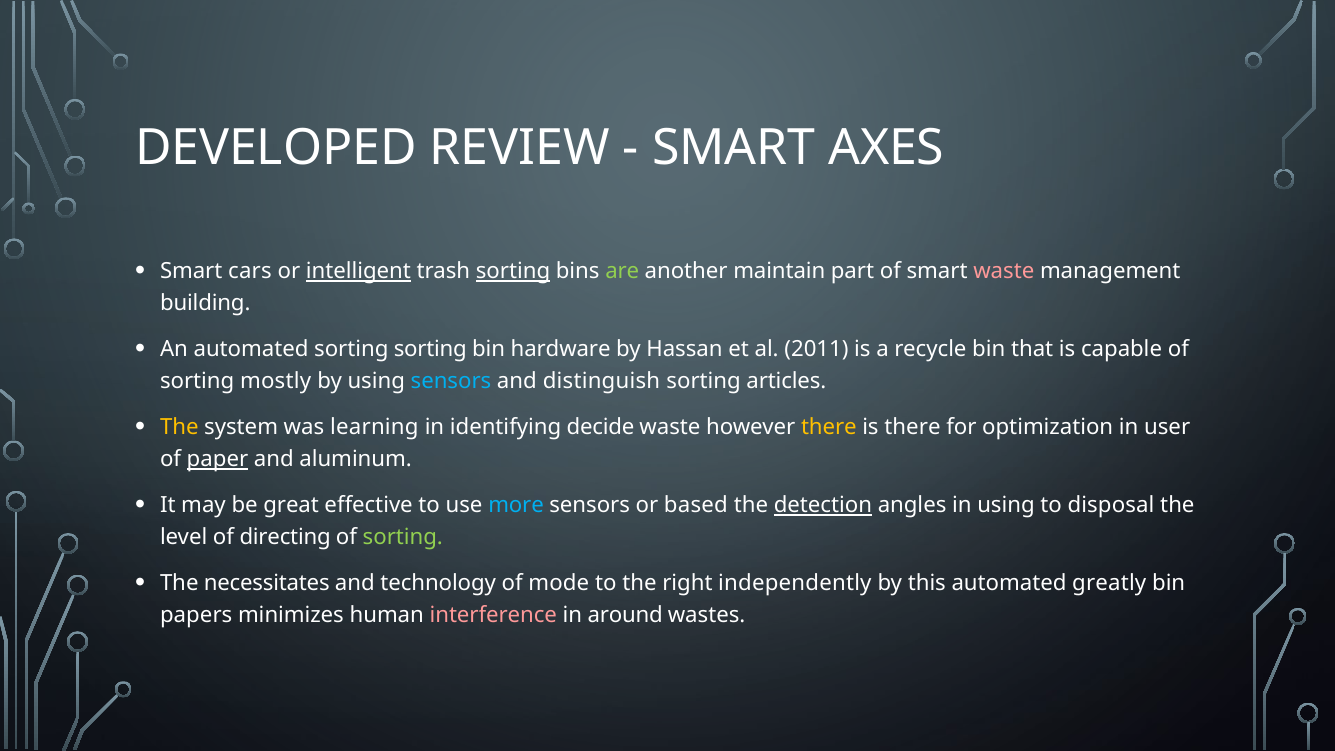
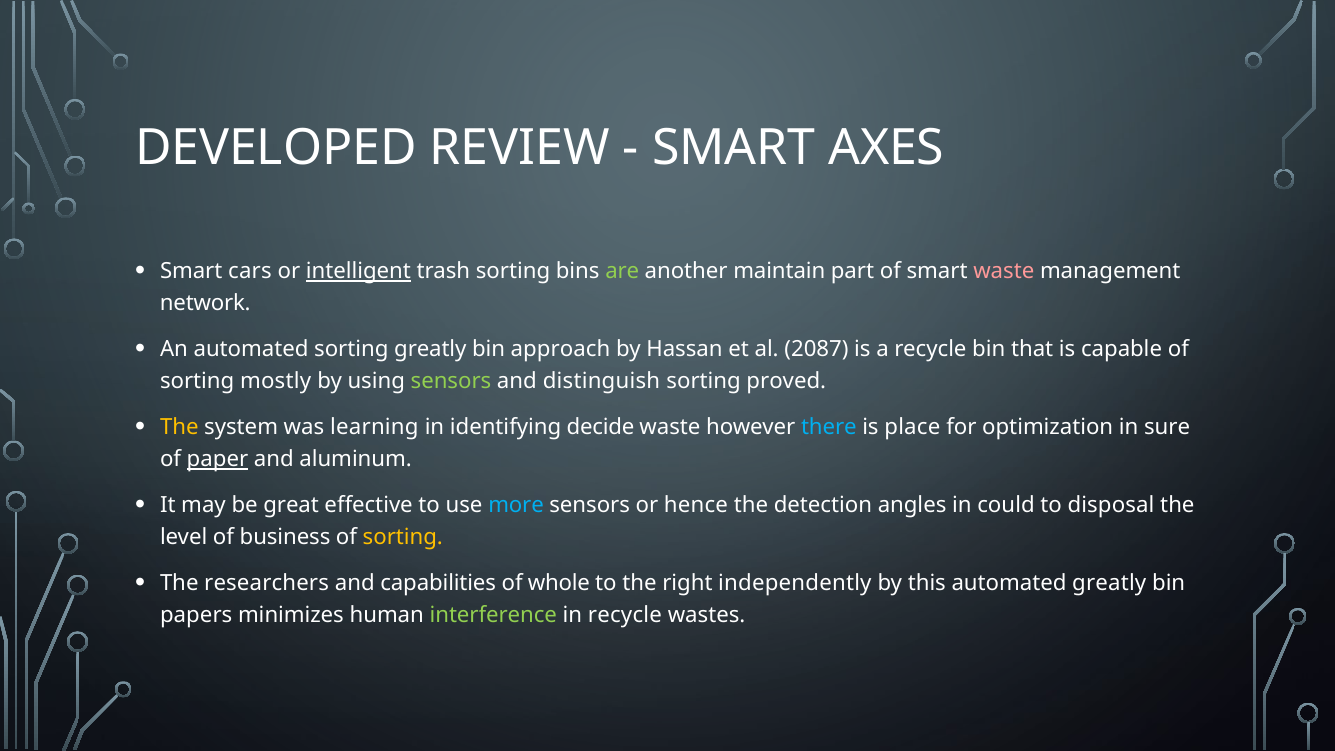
sorting at (513, 272) underline: present -> none
building: building -> network
sorting sorting: sorting -> greatly
hardware: hardware -> approach
2011: 2011 -> 2087
sensors at (451, 381) colour: light blue -> light green
articles: articles -> proved
there at (829, 427) colour: yellow -> light blue
is there: there -> place
user: user -> sure
based: based -> hence
detection underline: present -> none
in using: using -> could
directing: directing -> business
sorting at (403, 537) colour: light green -> yellow
necessitates: necessitates -> researchers
technology: technology -> capabilities
mode: mode -> whole
interference colour: pink -> light green
in around: around -> recycle
